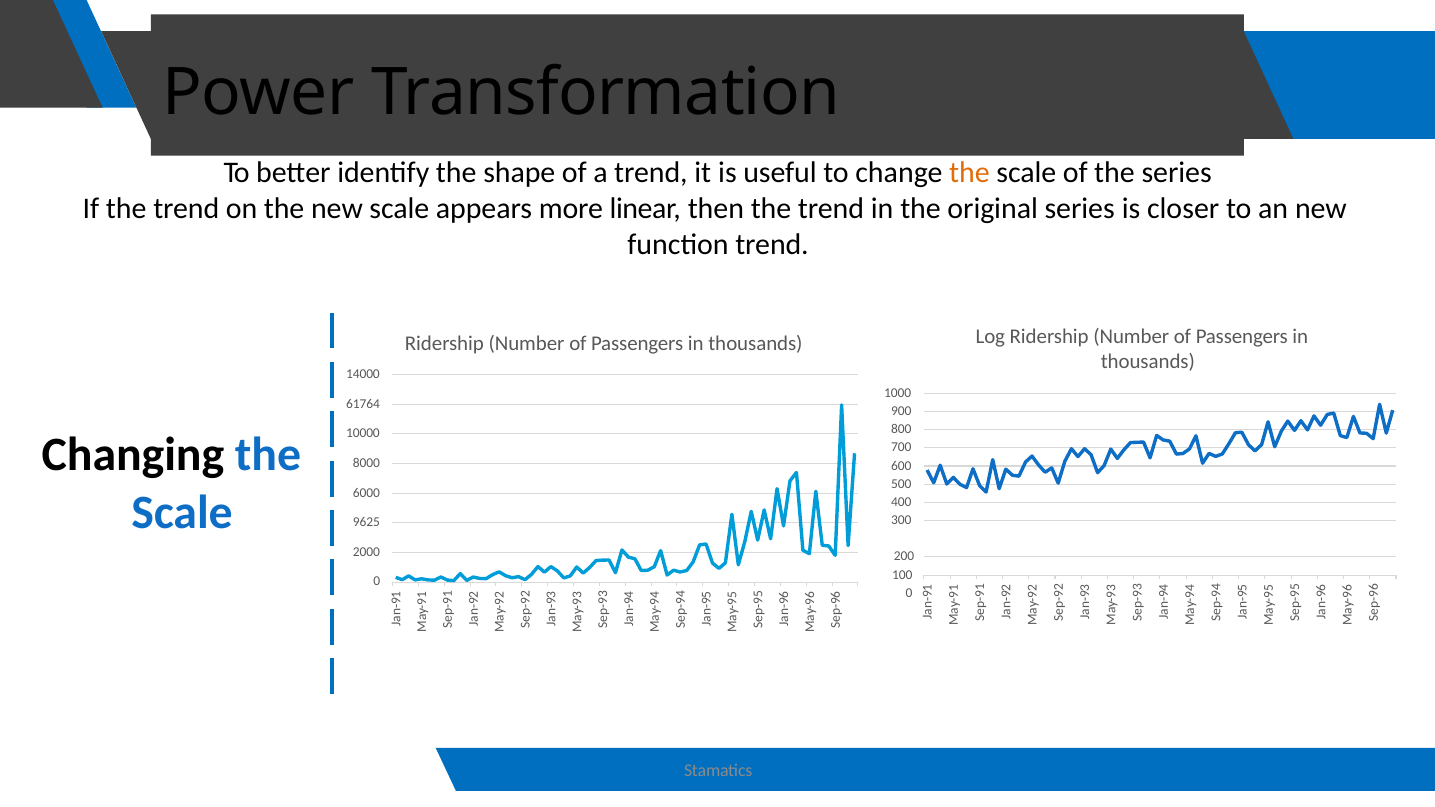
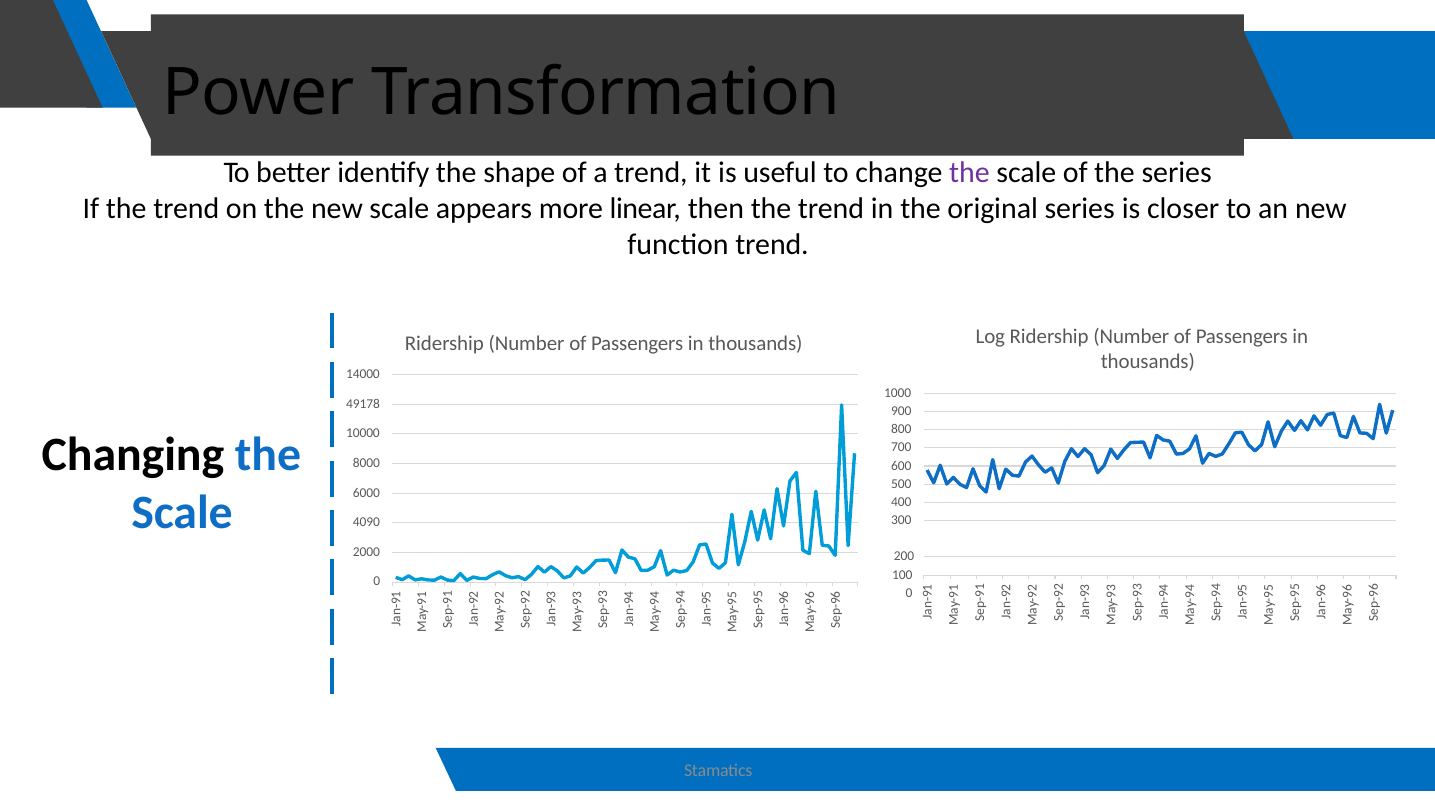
the at (969, 173) colour: orange -> purple
61764: 61764 -> 49178
9625: 9625 -> 4090
